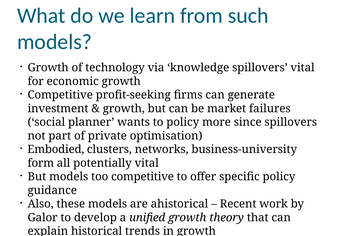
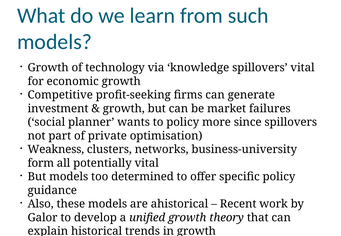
Embodied: Embodied -> Weakness
too competitive: competitive -> determined
